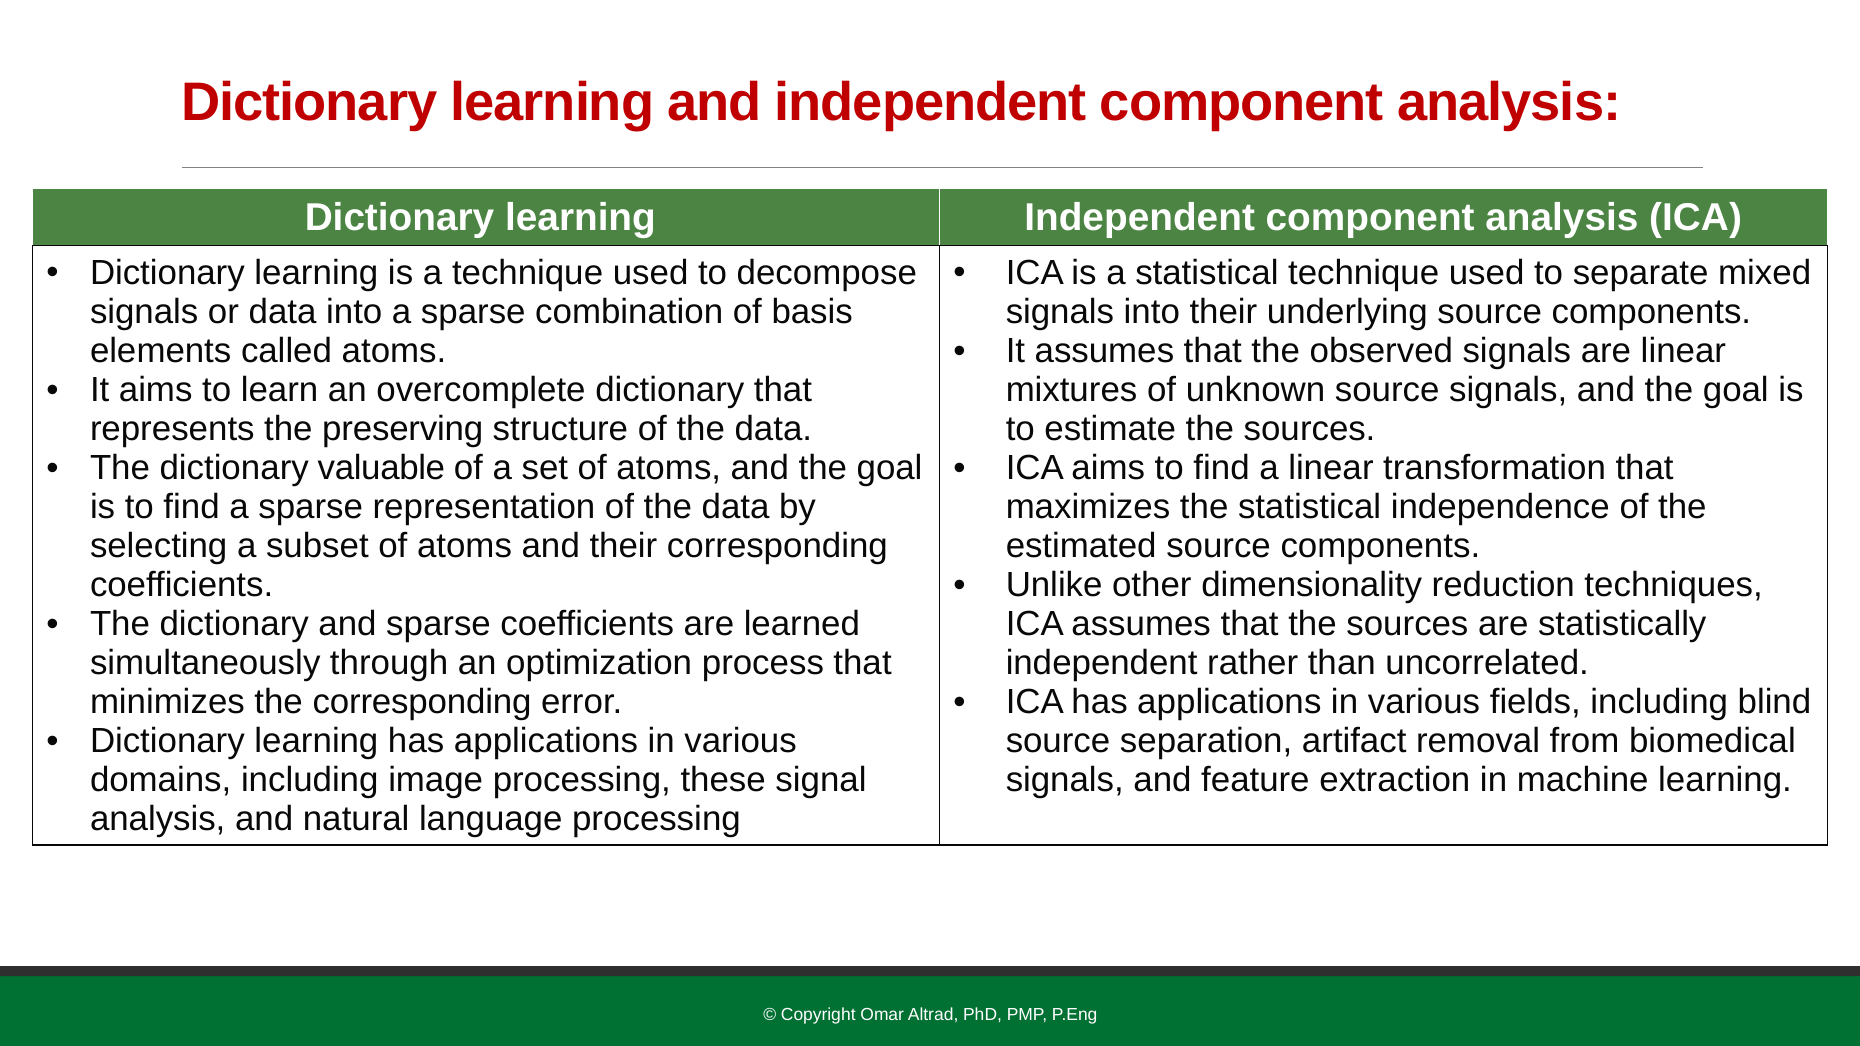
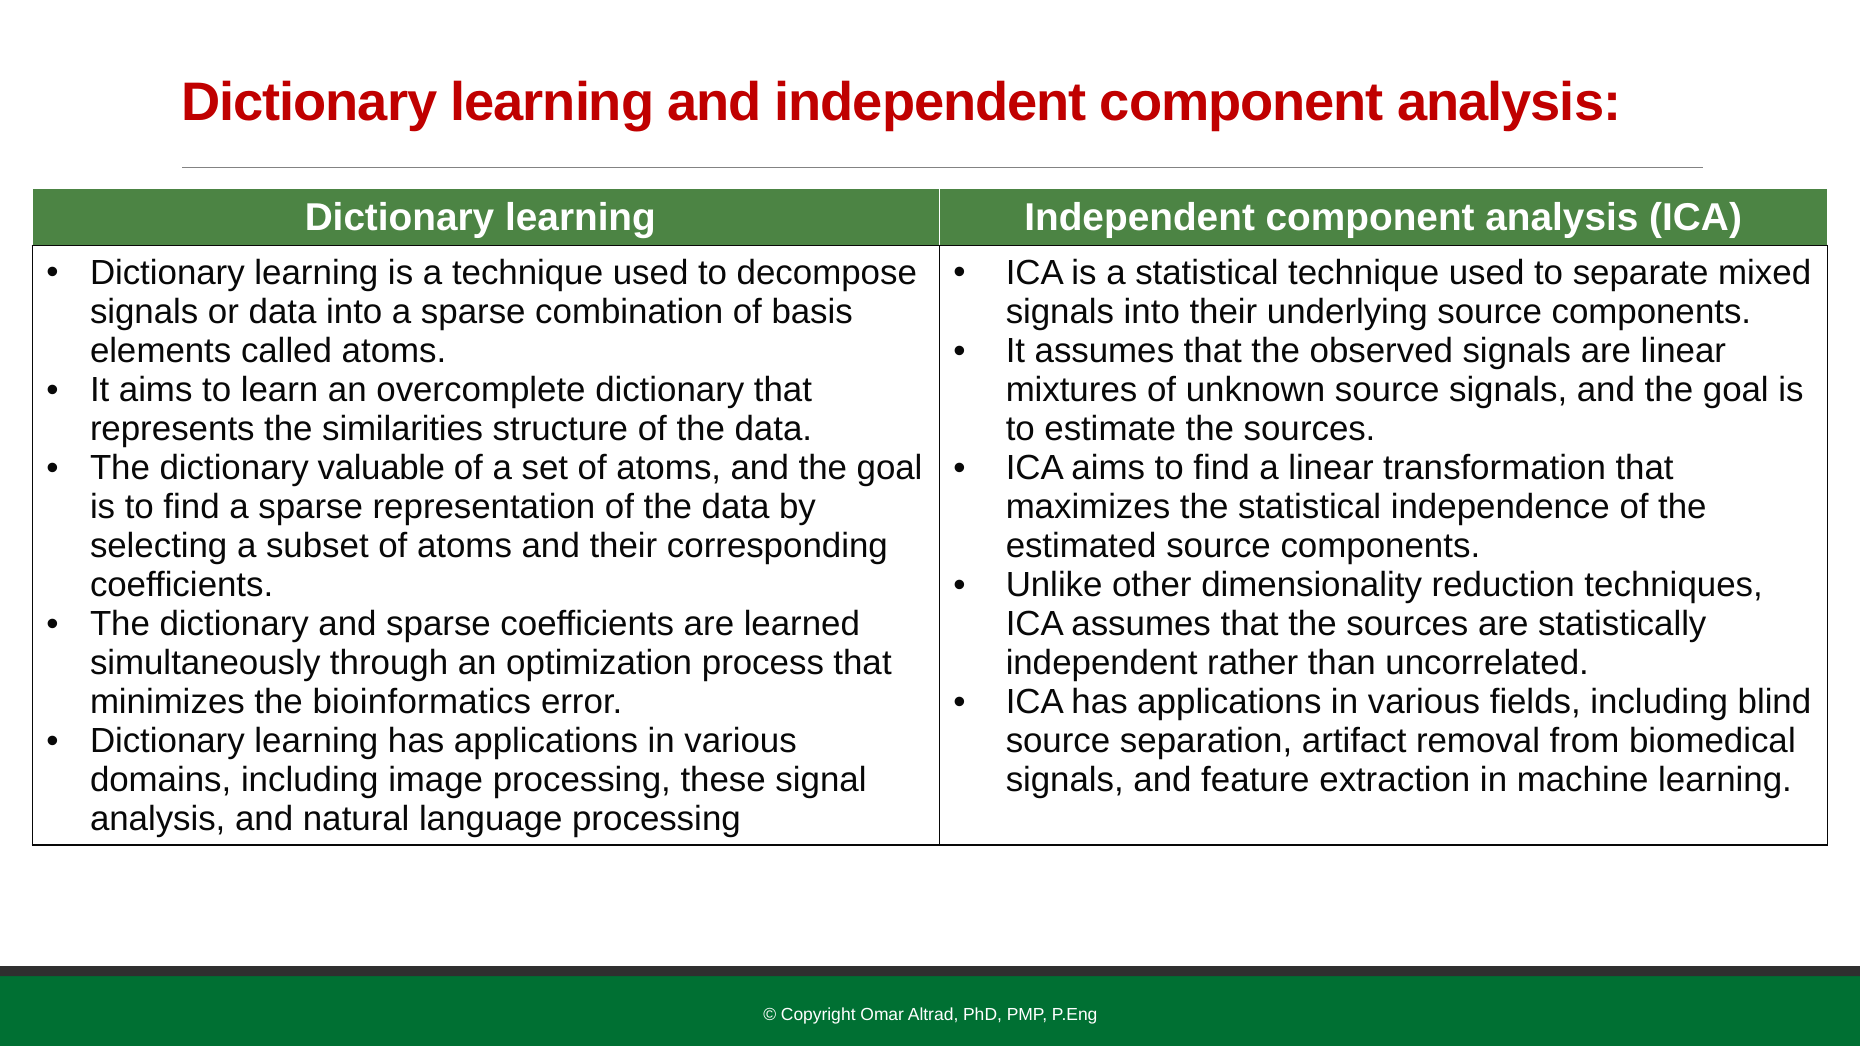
preserving: preserving -> similarities
the corresponding: corresponding -> bioinformatics
